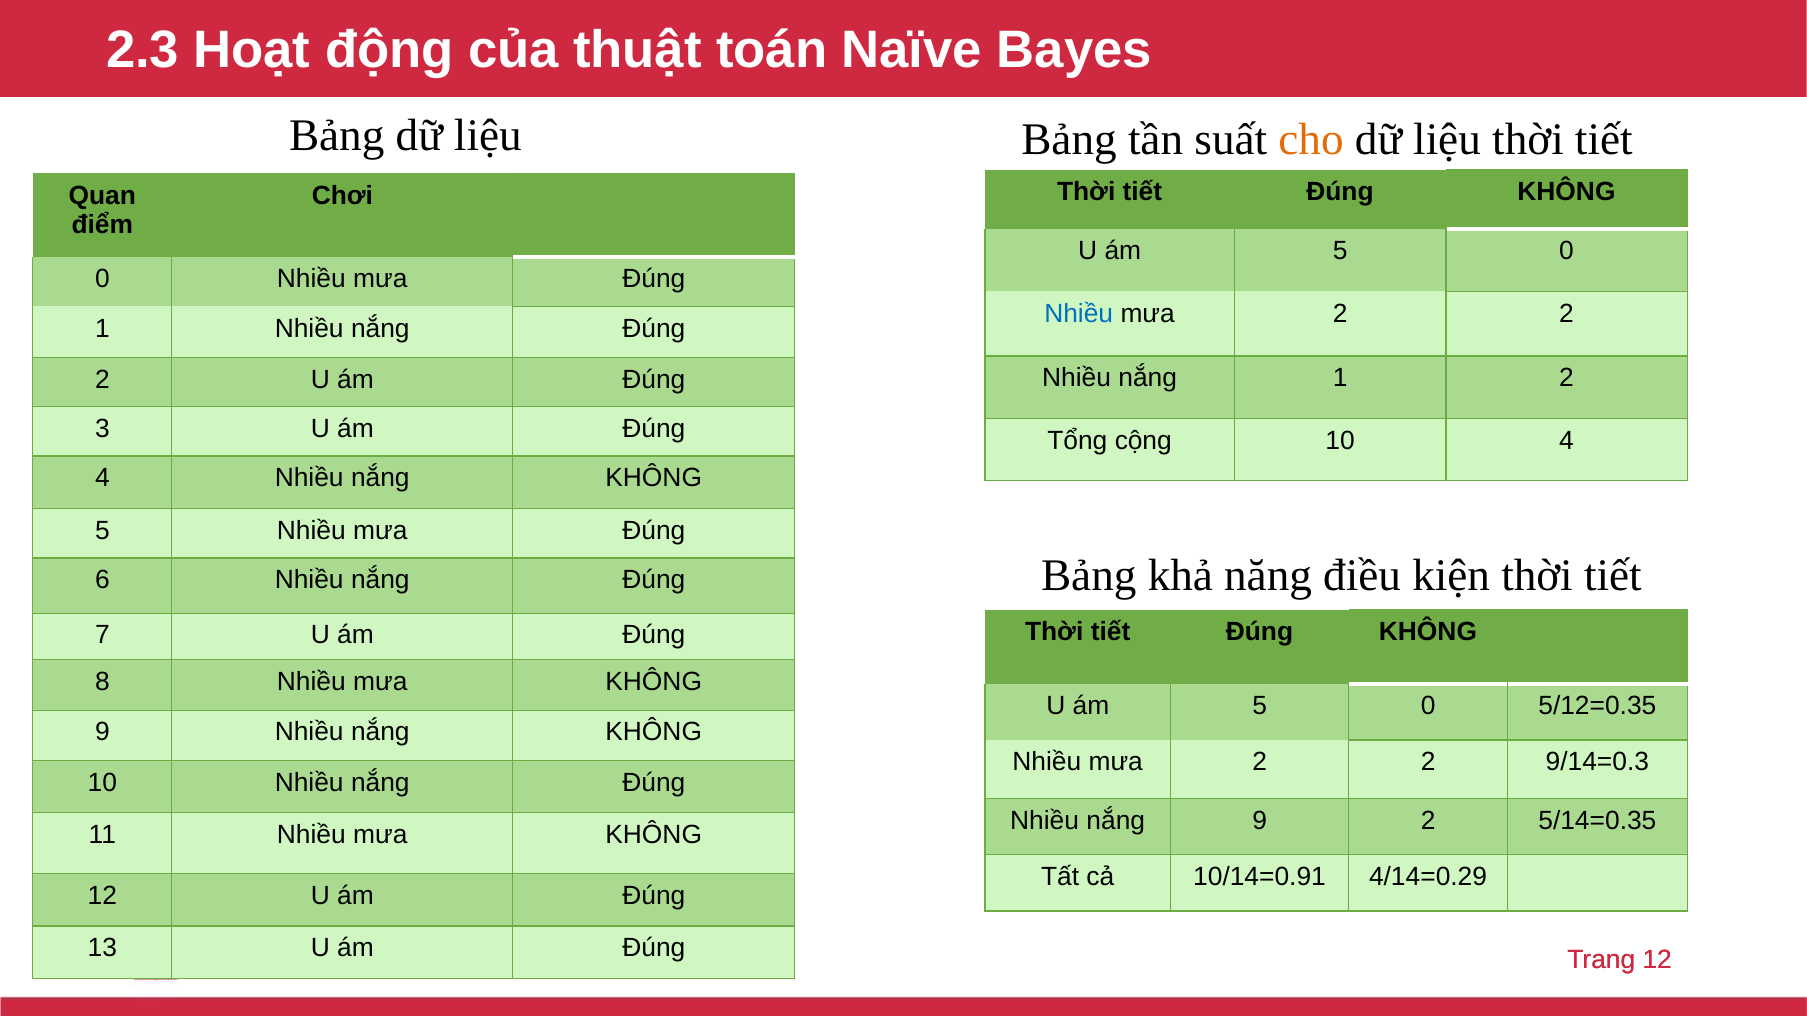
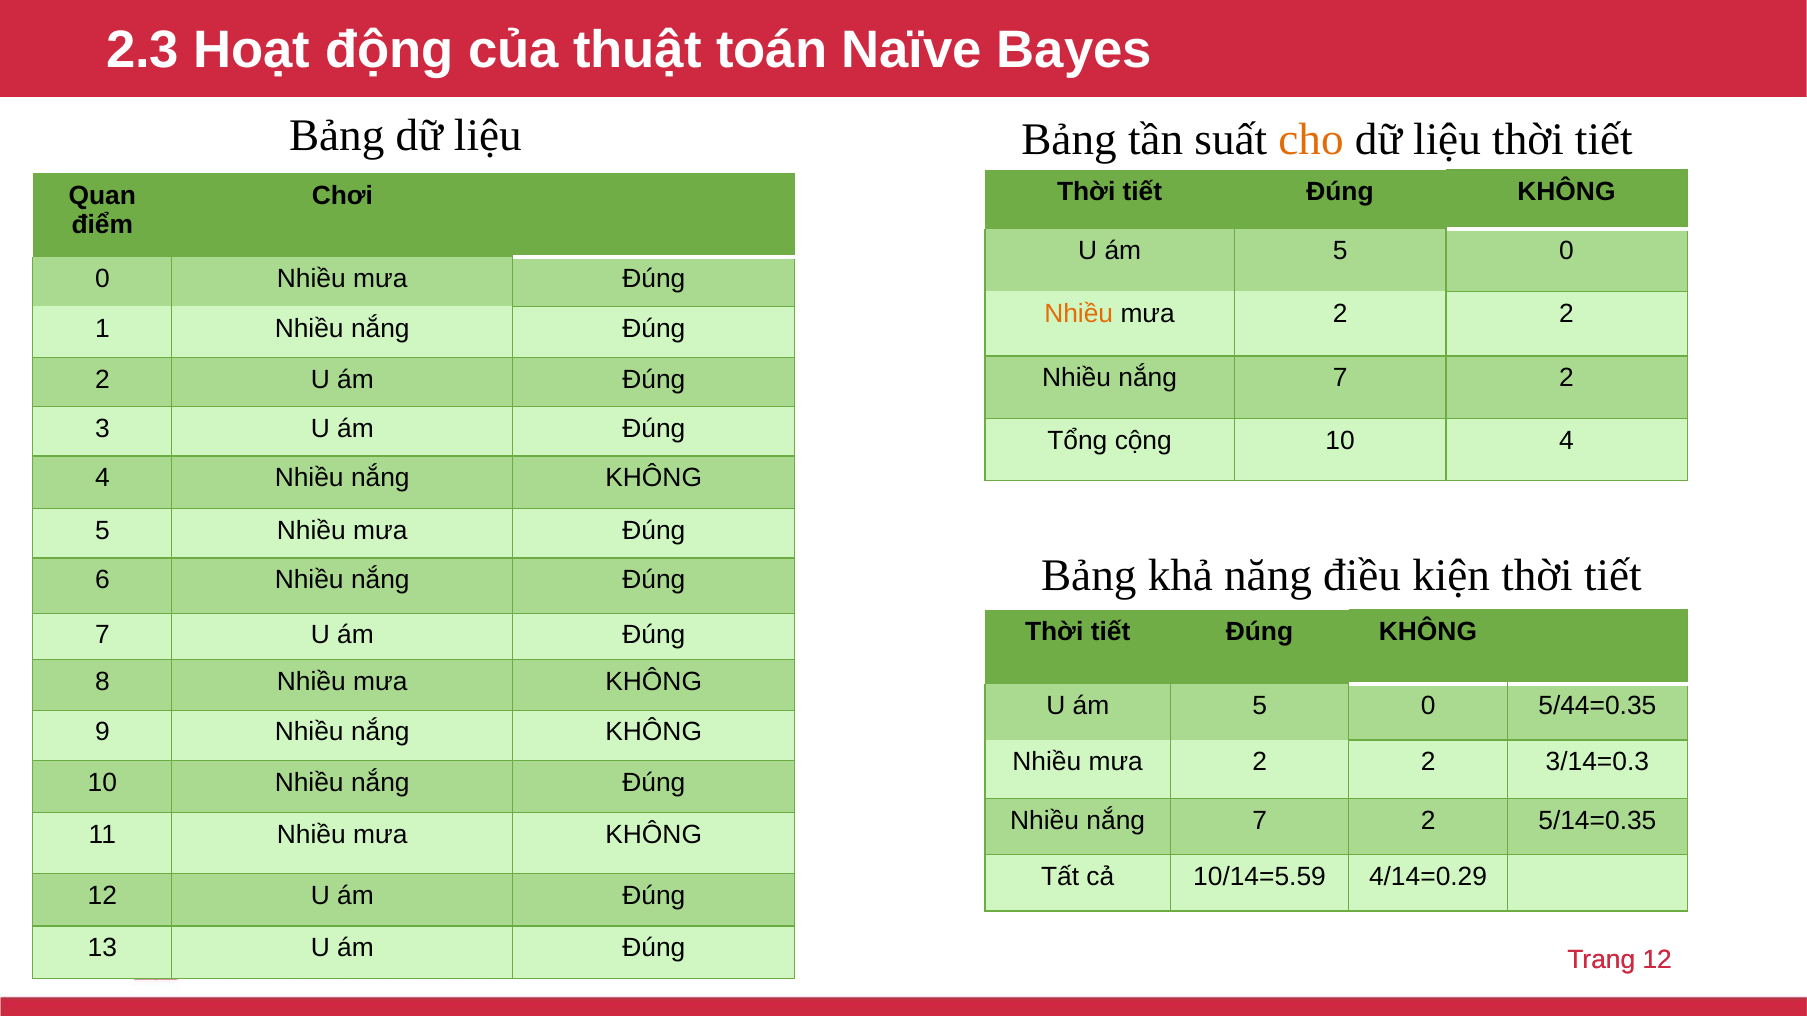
Nhiều at (1079, 313) colour: blue -> orange
1 at (1340, 378): 1 -> 7
5/12=0.35: 5/12=0.35 -> 5/44=0.35
9/14=0.3: 9/14=0.3 -> 3/14=0.3
9 at (1260, 821): 9 -> 7
10/14=0.91: 10/14=0.91 -> 10/14=5.59
